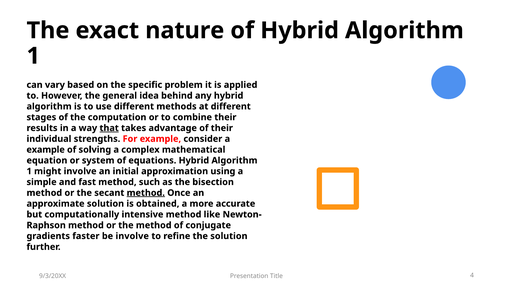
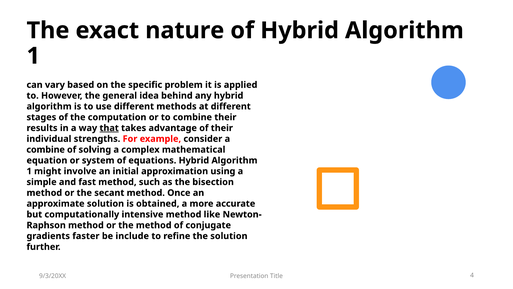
example at (46, 149): example -> combine
method at (146, 193) underline: present -> none
be involve: involve -> include
